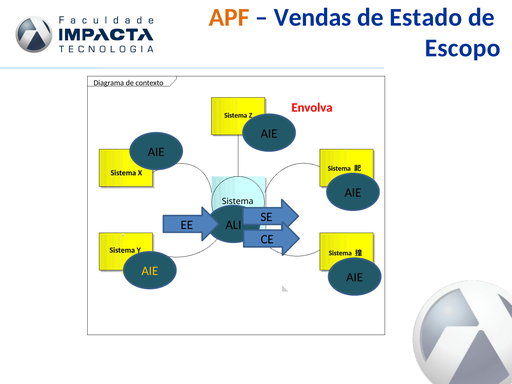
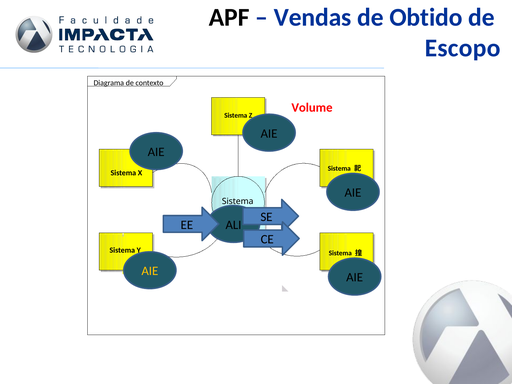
APF colour: orange -> black
Estado: Estado -> Obtido
Envolva: Envolva -> Volume
